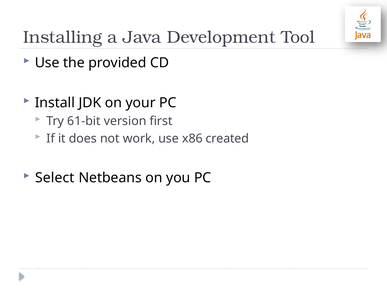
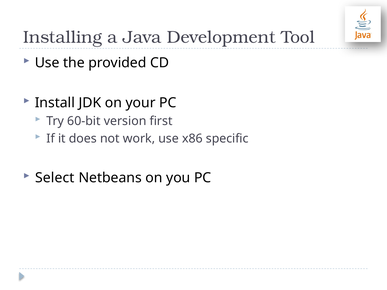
61-bit: 61-bit -> 60-bit
created: created -> specific
